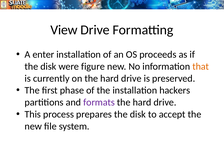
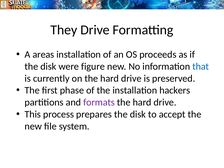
View: View -> They
enter: enter -> areas
that colour: orange -> blue
